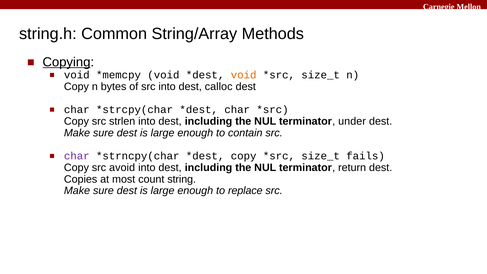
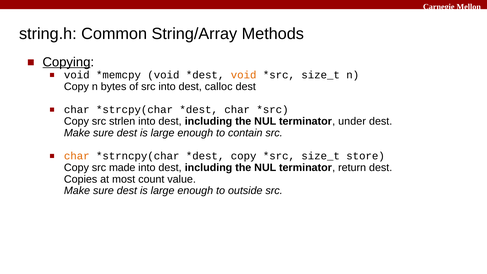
char at (77, 156) colour: purple -> orange
fails: fails -> store
avoid: avoid -> made
string: string -> value
replace: replace -> outside
